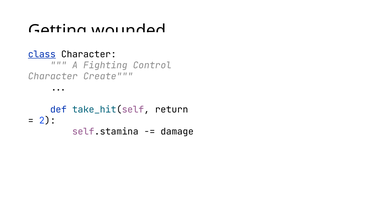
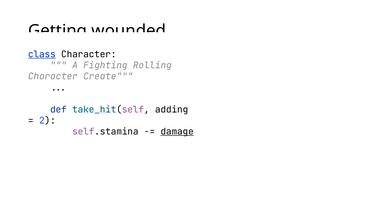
Control: Control -> Rolling
return: return -> adding
damage underline: none -> present
